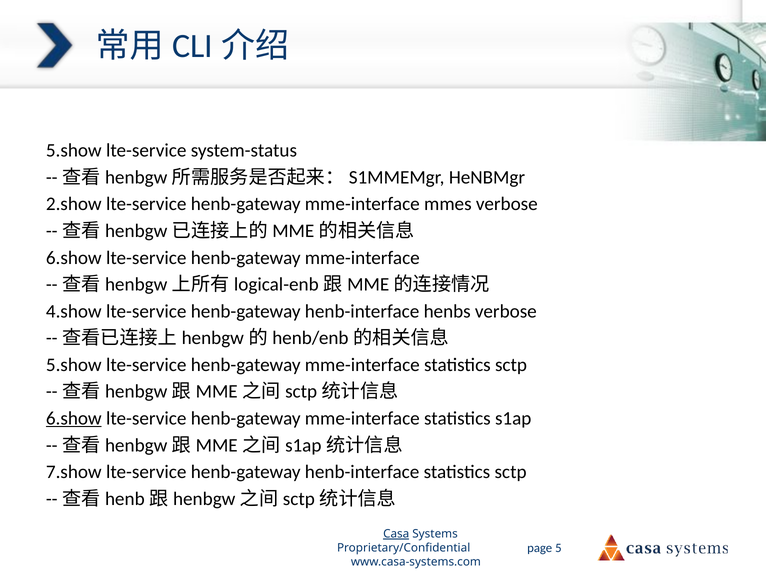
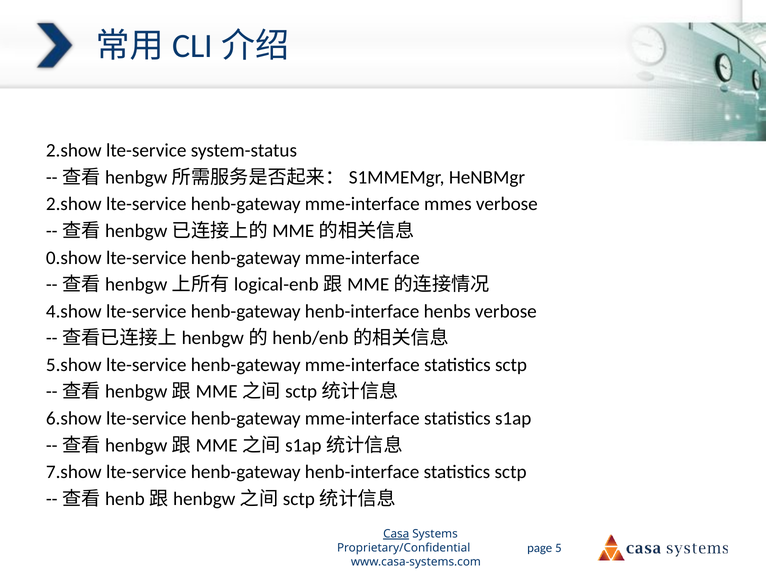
5.show at (74, 151): 5.show -> 2.show
6.show at (74, 258): 6.show -> 0.show
6.show at (74, 419) underline: present -> none
